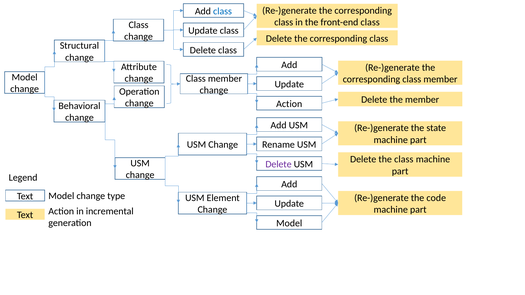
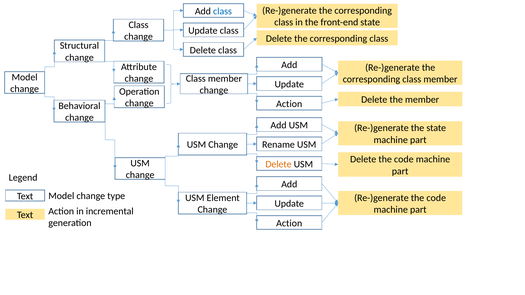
front-end class: class -> state
Delete the class: class -> code
Delete at (279, 164) colour: purple -> orange
Model at (289, 223): Model -> Action
